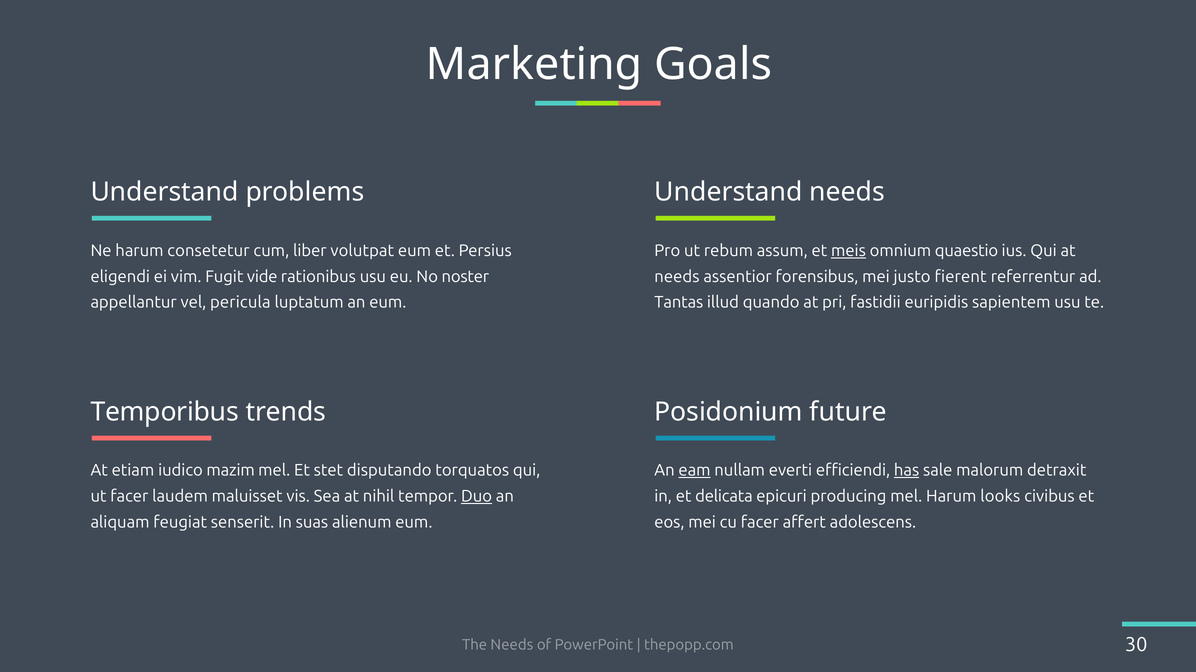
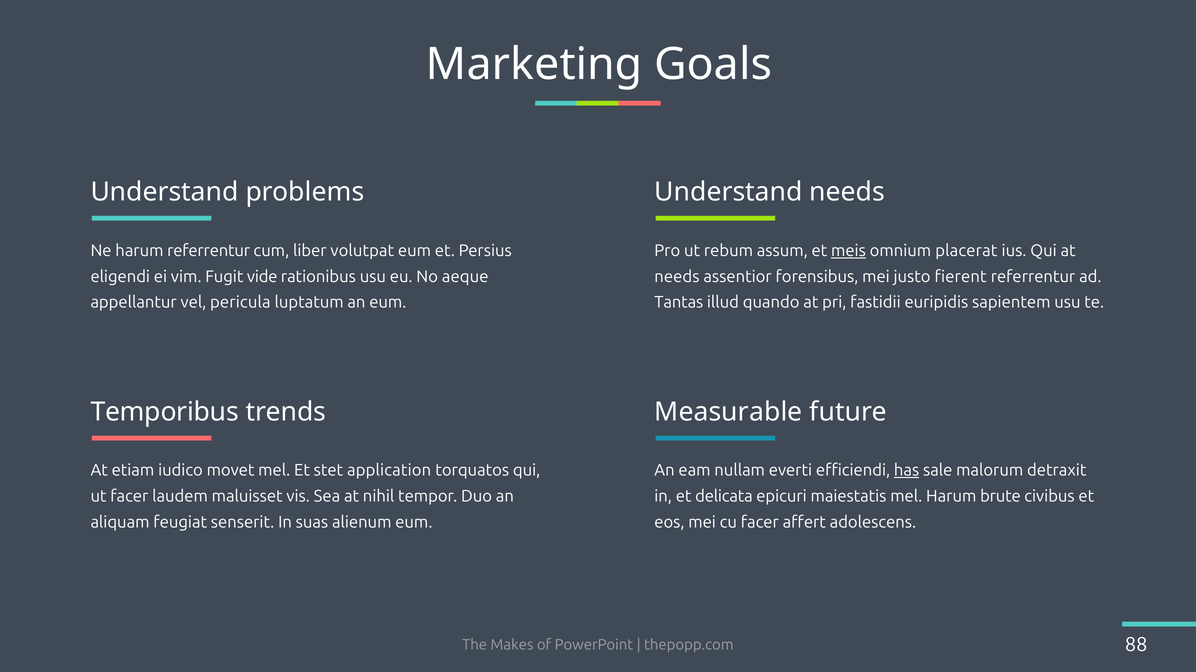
harum consetetur: consetetur -> referrentur
quaestio: quaestio -> placerat
noster: noster -> aeque
Posidonium: Posidonium -> Measurable
mazim: mazim -> movet
disputando: disputando -> application
eam underline: present -> none
Duo underline: present -> none
producing: producing -> maiestatis
looks: looks -> brute
The Needs: Needs -> Makes
30: 30 -> 88
